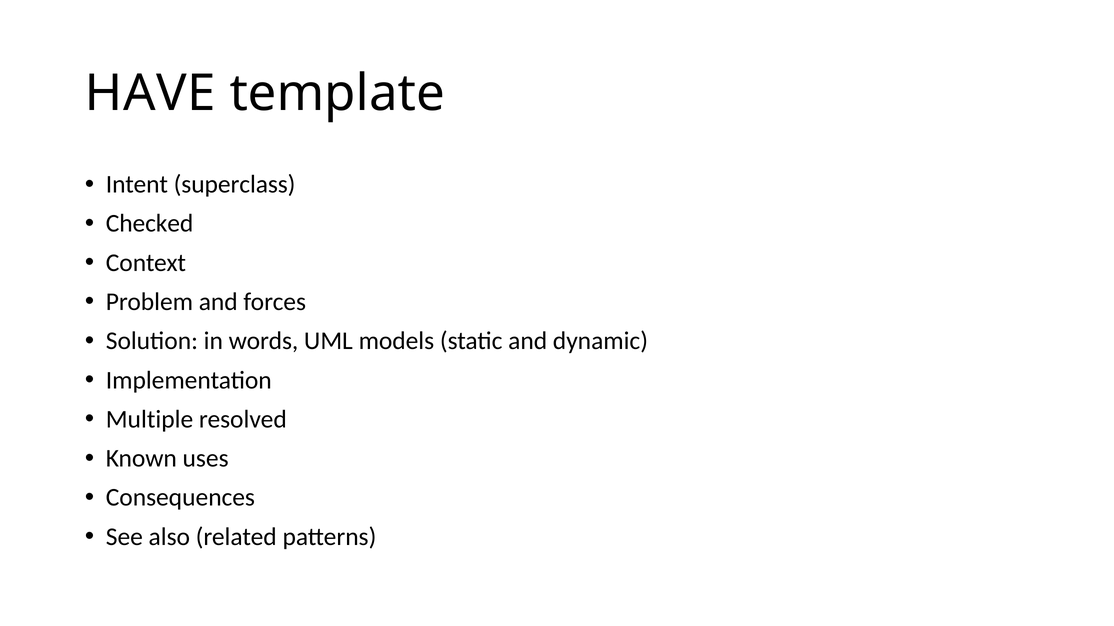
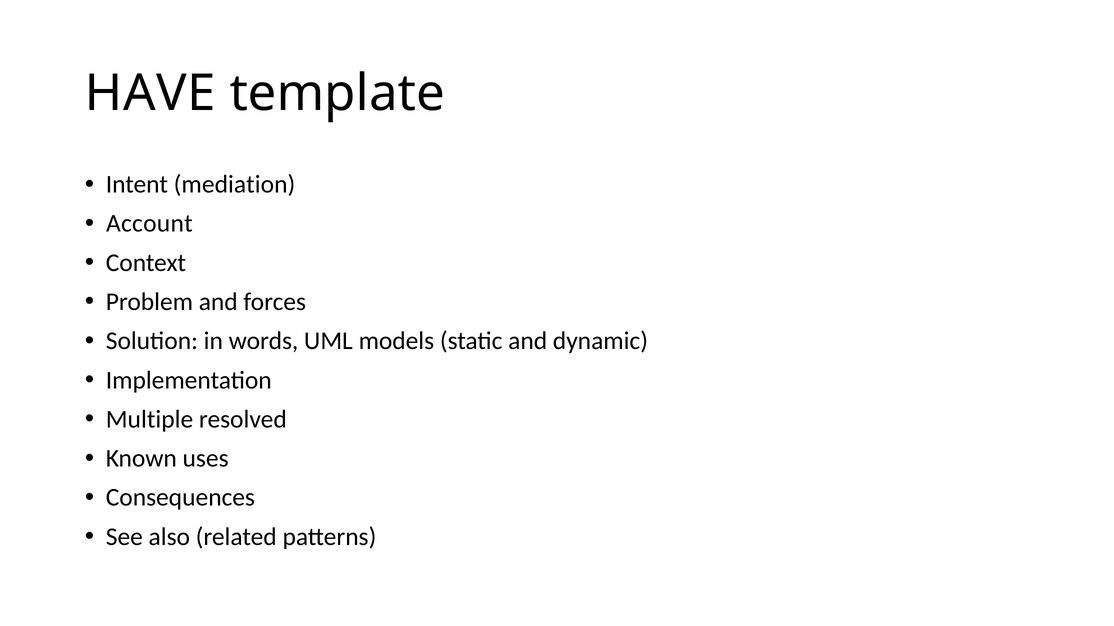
superclass: superclass -> mediation
Checked: Checked -> Account
